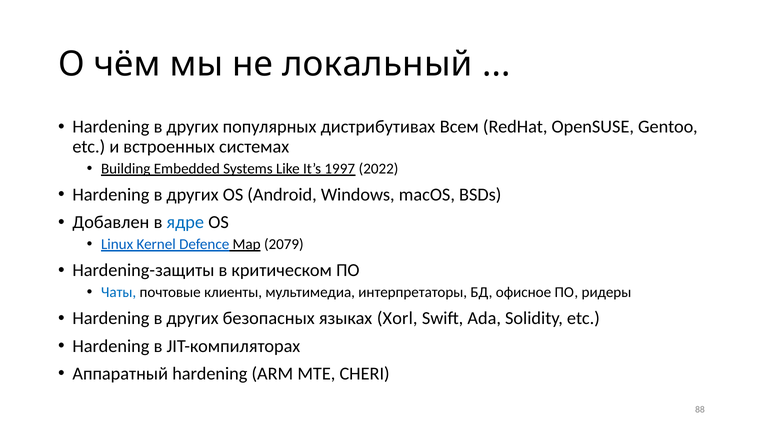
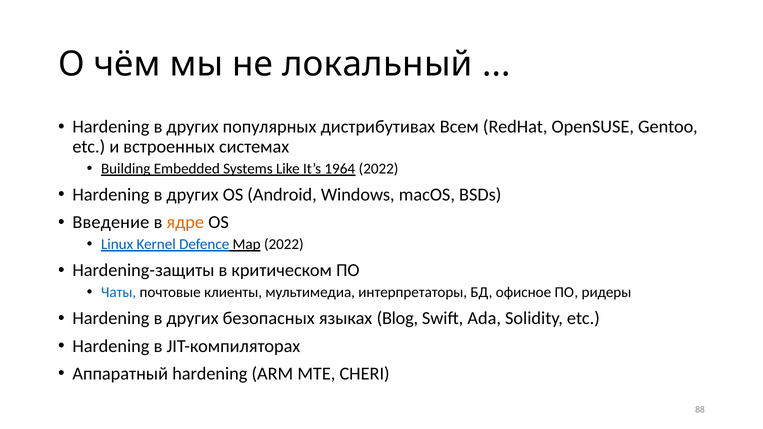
1997: 1997 -> 1964
Добавлен: Добавлен -> Введение
ядре colour: blue -> orange
Map 2079: 2079 -> 2022
Xorl: Xorl -> Blog
